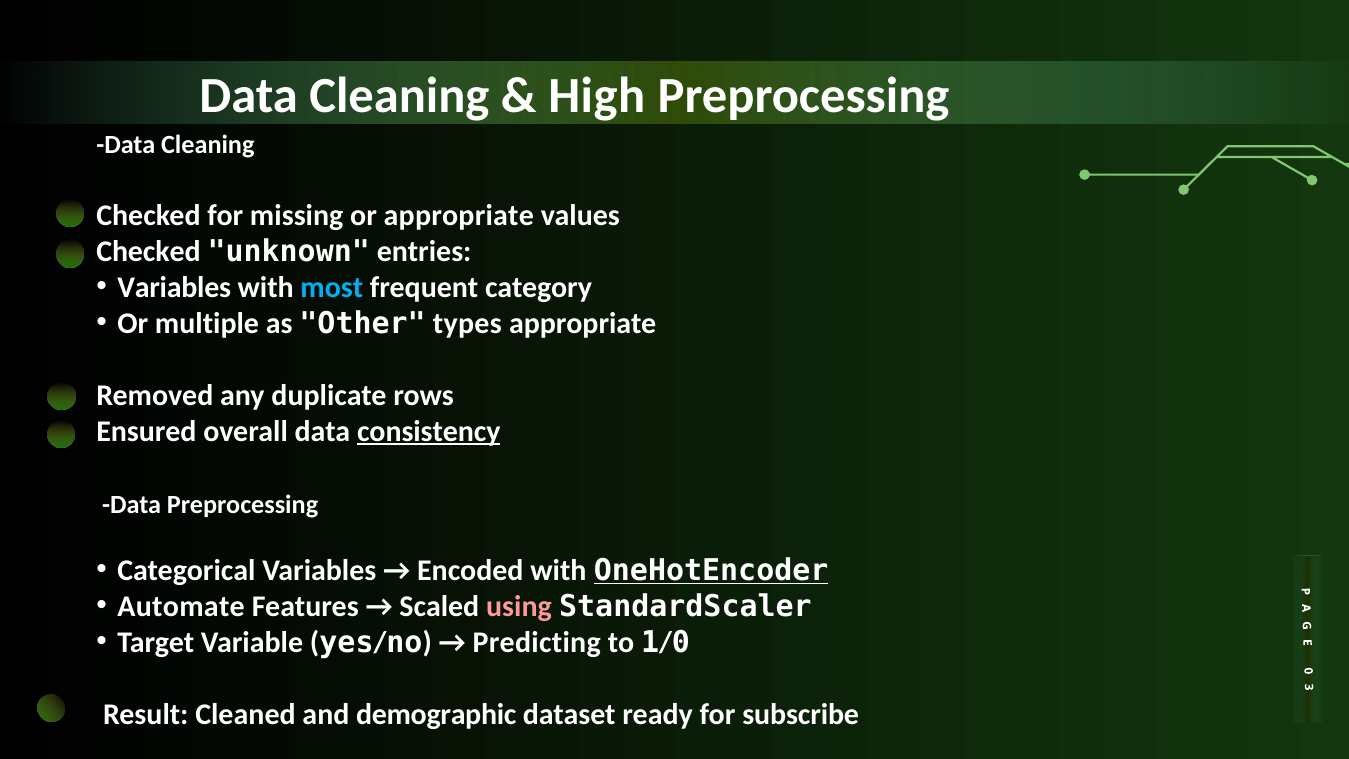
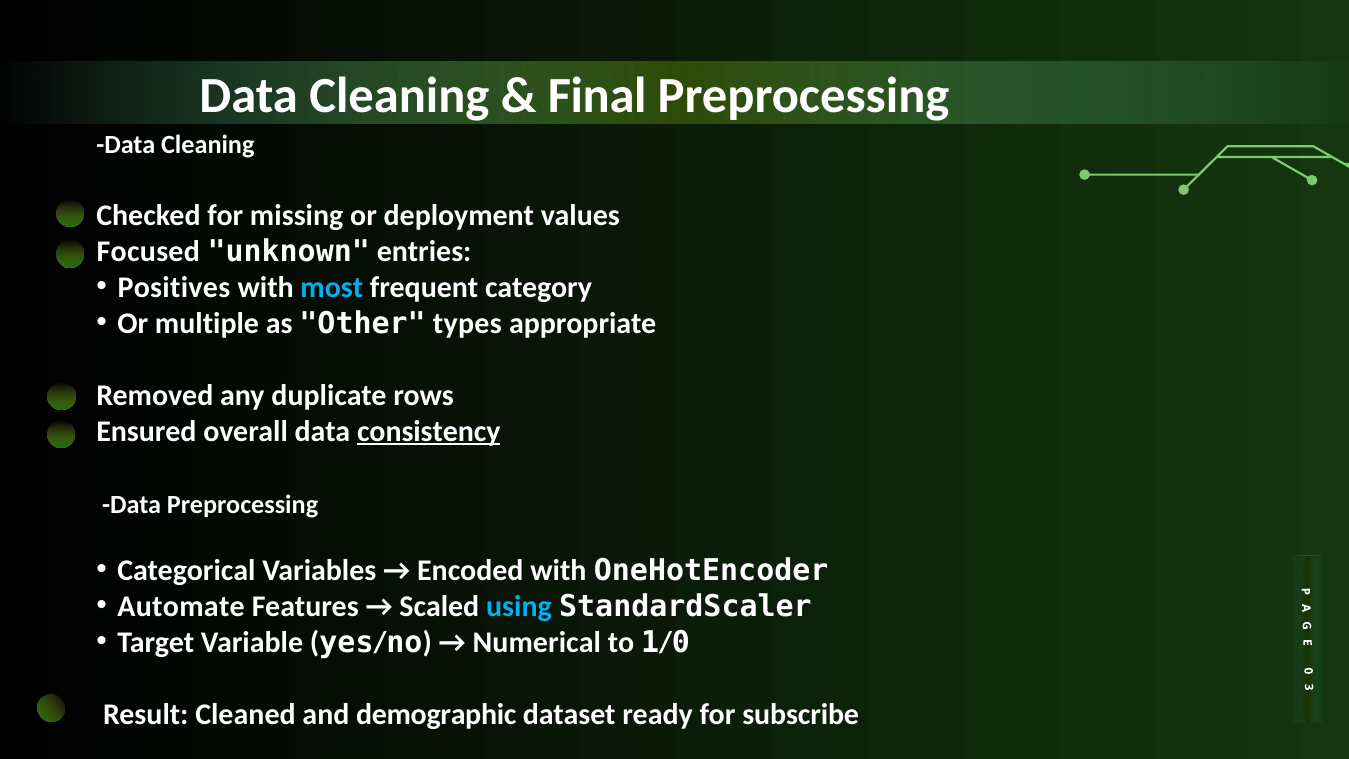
High: High -> Final
or appropriate: appropriate -> deployment
Checked at (148, 251): Checked -> Focused
Variables at (174, 287): Variables -> Positives
OneHotEncoder underline: present -> none
using colour: pink -> light blue
Predicting: Predicting -> Numerical
